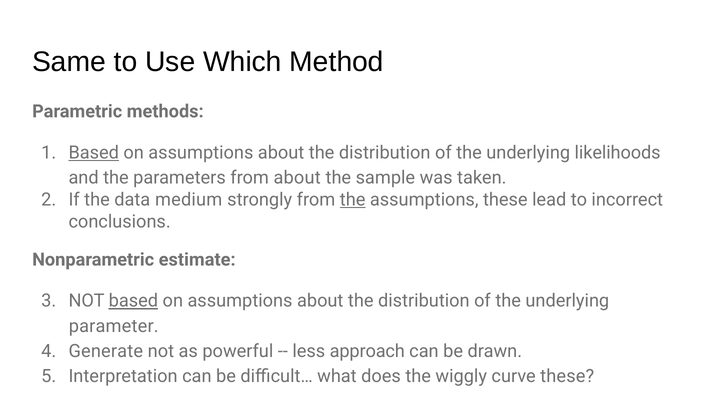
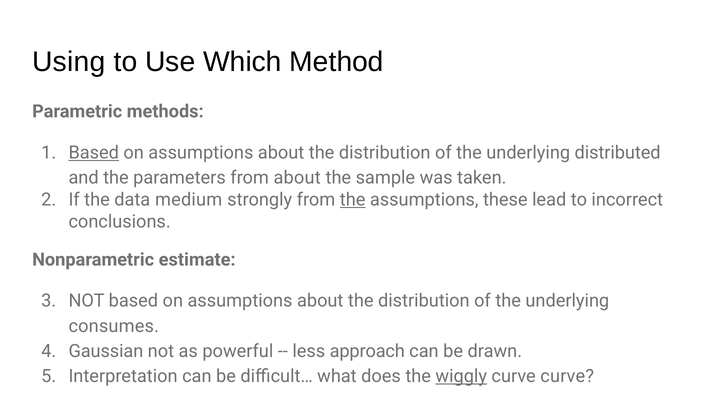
Same: Same -> Using
likelihoods: likelihoods -> distributed
based at (133, 301) underline: present -> none
parameter: parameter -> consumes
Generate: Generate -> Gaussian
wiggly underline: none -> present
curve these: these -> curve
